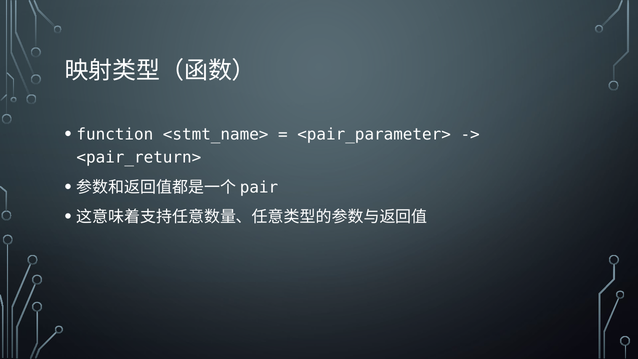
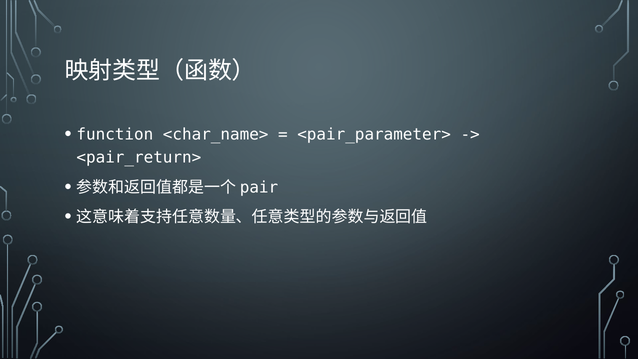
<stmt_name>: <stmt_name> -> <char_name>
